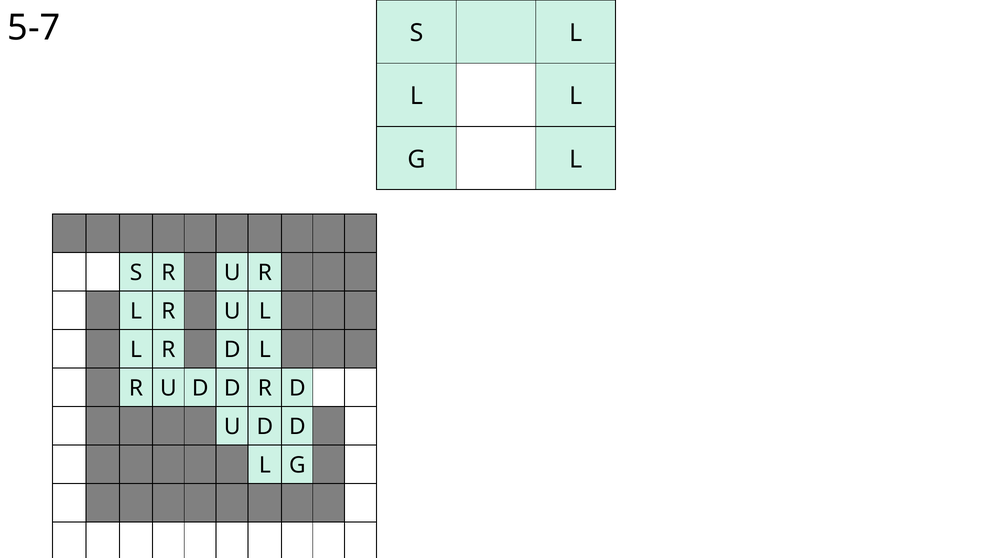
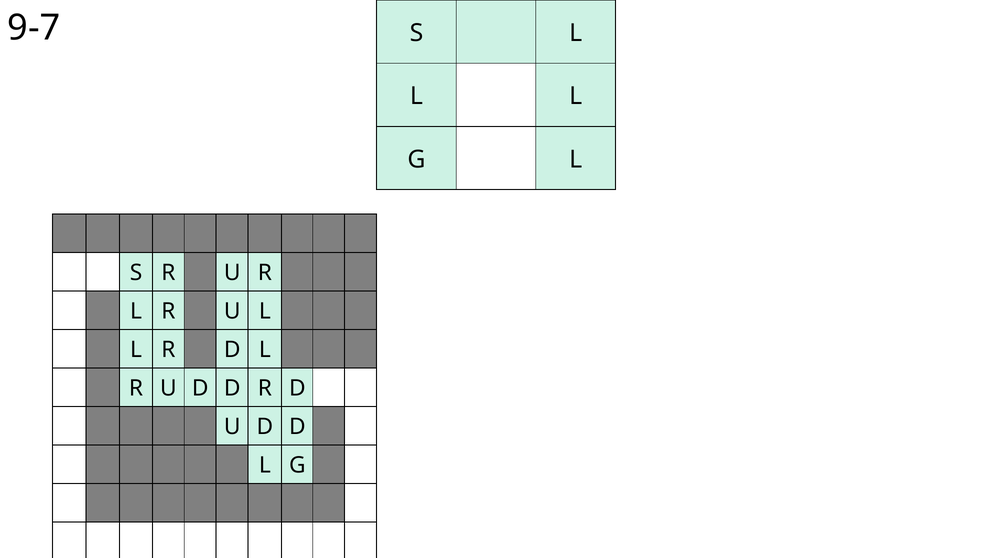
5-7: 5-7 -> 9-7
